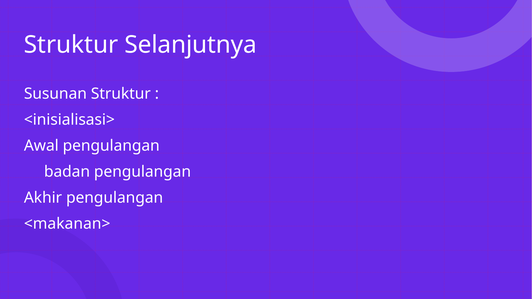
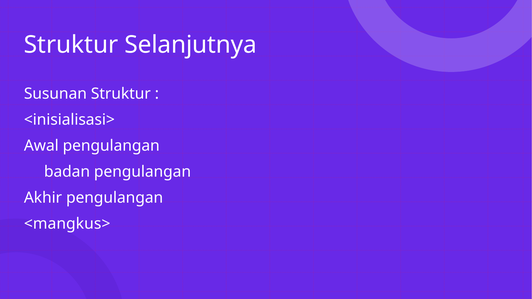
<makanan>: <makanan> -> <mangkus>
